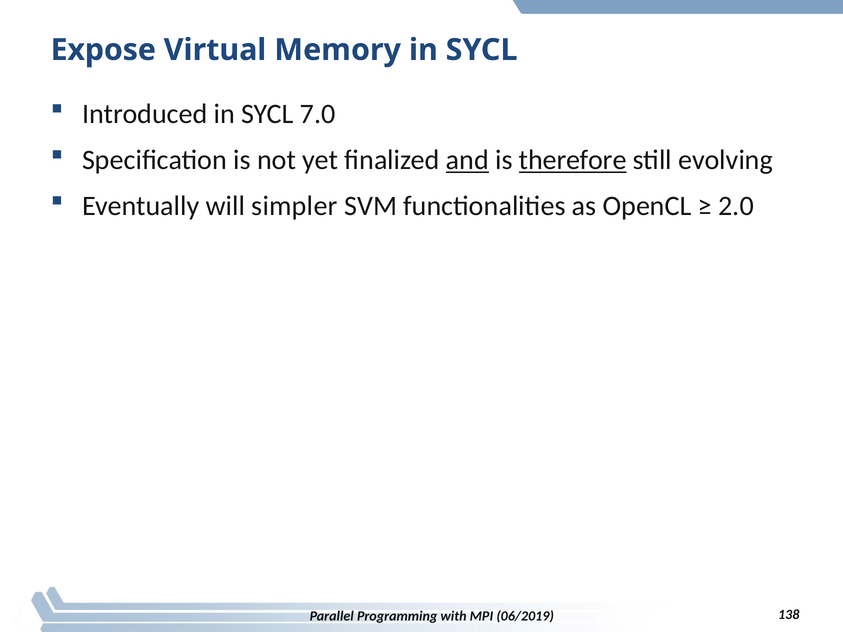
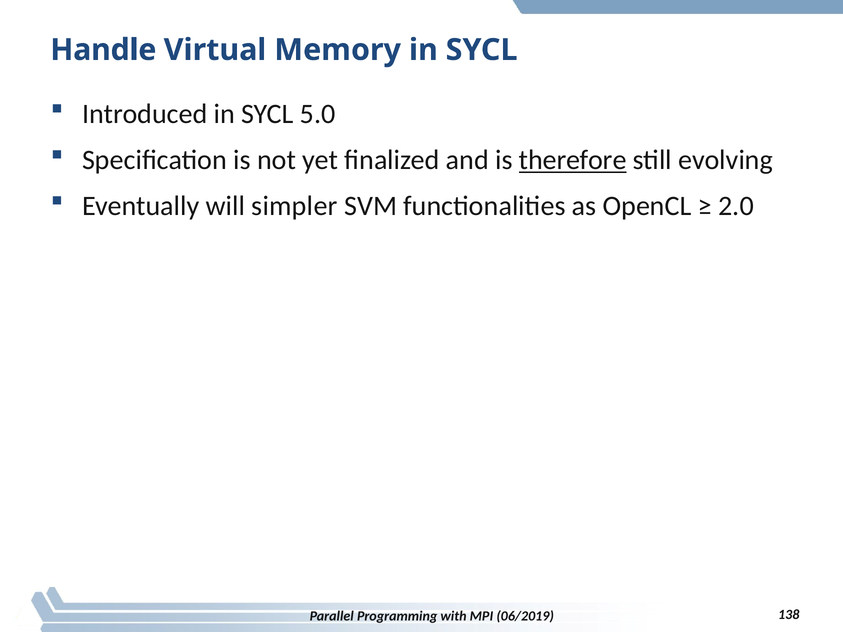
Expose: Expose -> Handle
7.0: 7.0 -> 5.0
and underline: present -> none
